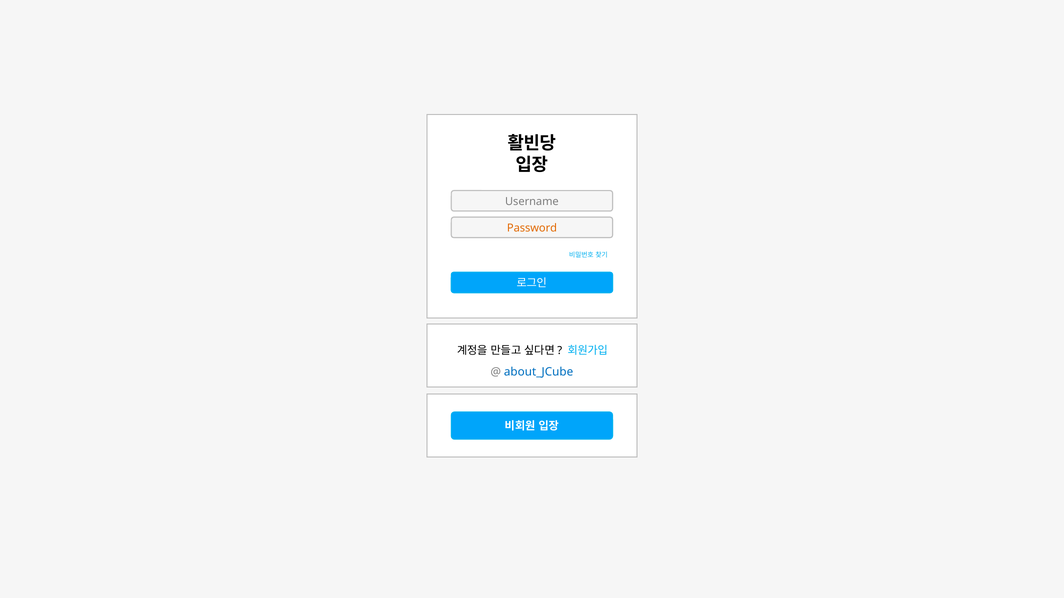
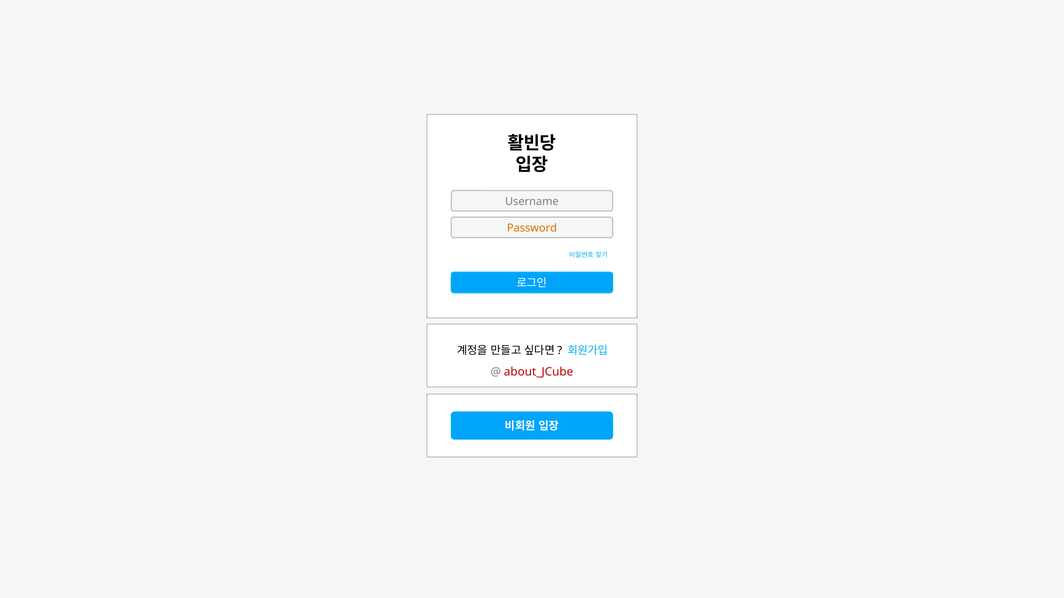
about_JCube colour: blue -> red
